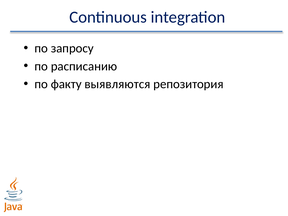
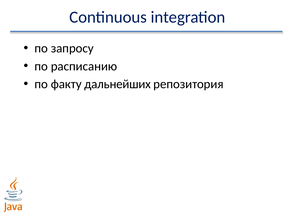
выявляются: выявляются -> дальнейших
